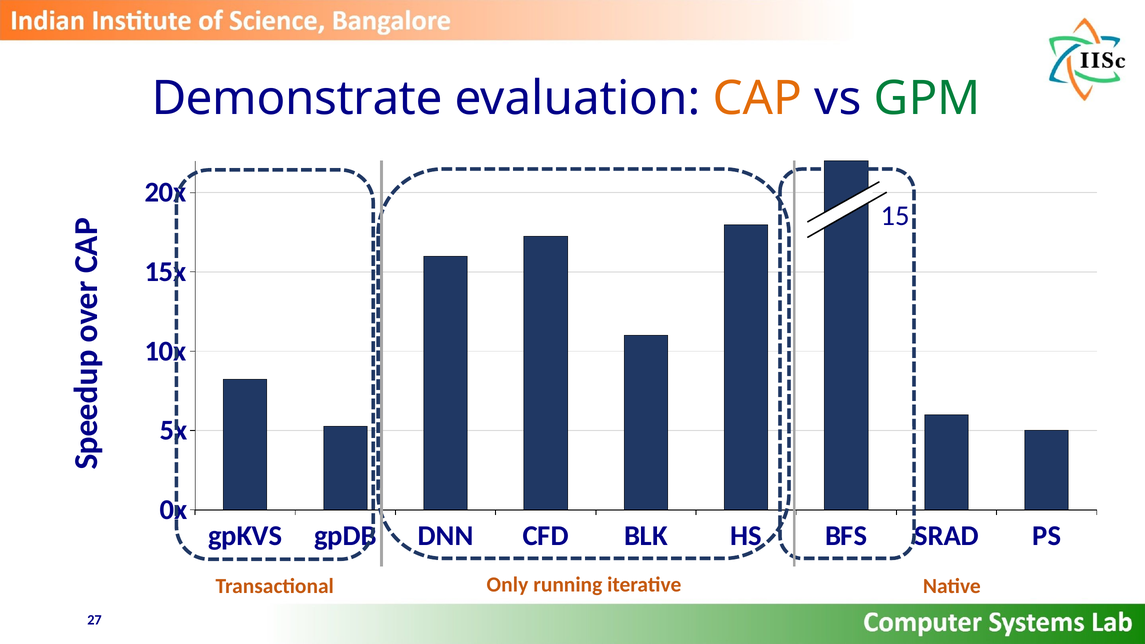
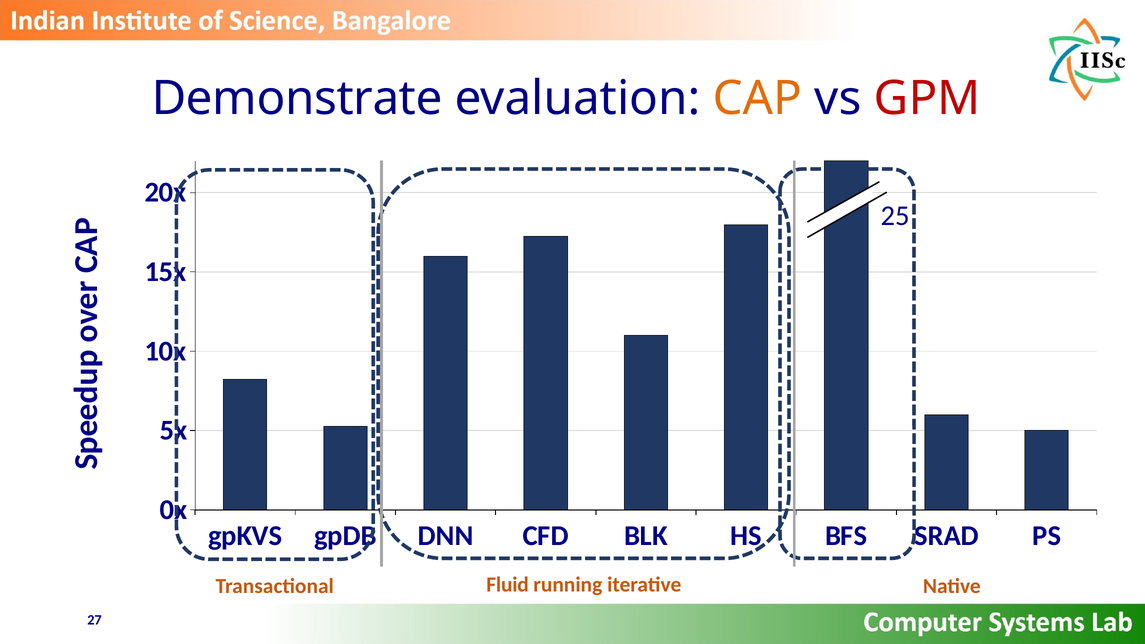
GPM colour: green -> red
15: 15 -> 25
Only: Only -> Fluid
